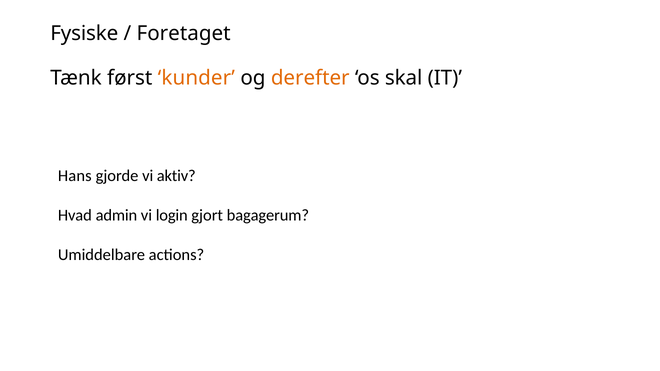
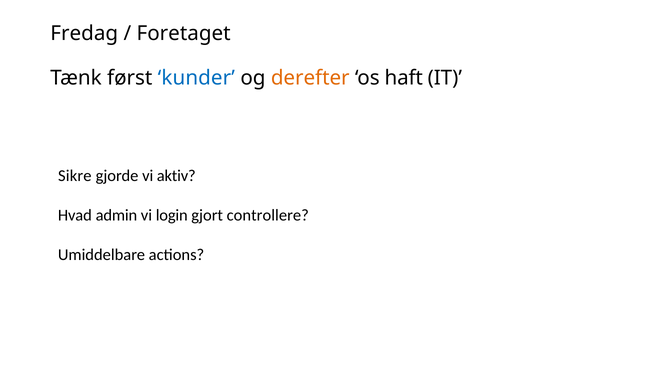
Fysiske: Fysiske -> Fredag
kunder colour: orange -> blue
skal: skal -> haft
Hans: Hans -> Sikre
bagagerum: bagagerum -> controllere
